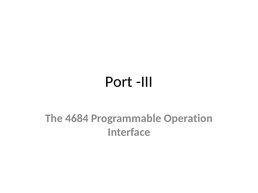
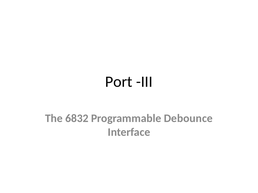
4684: 4684 -> 6832
Operation: Operation -> Debounce
